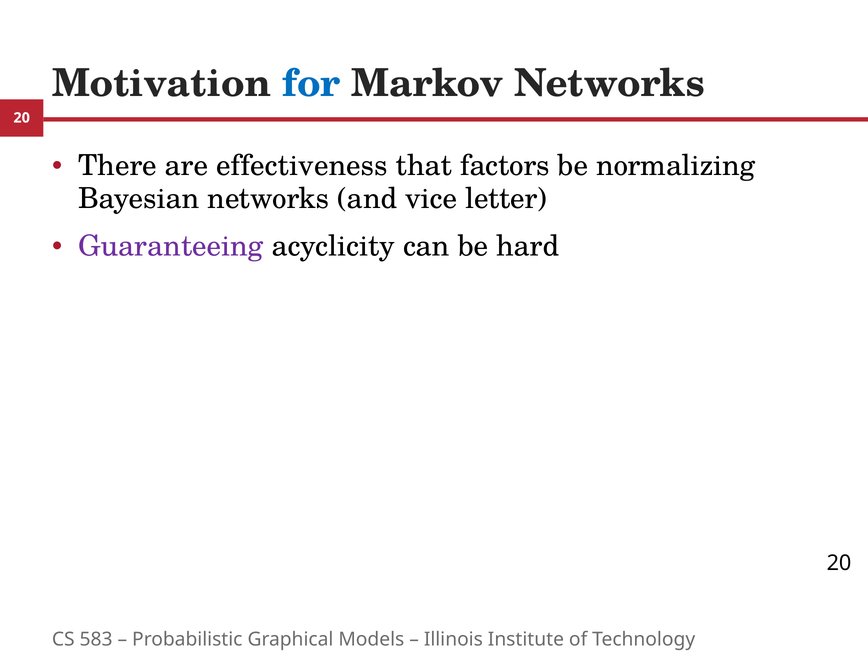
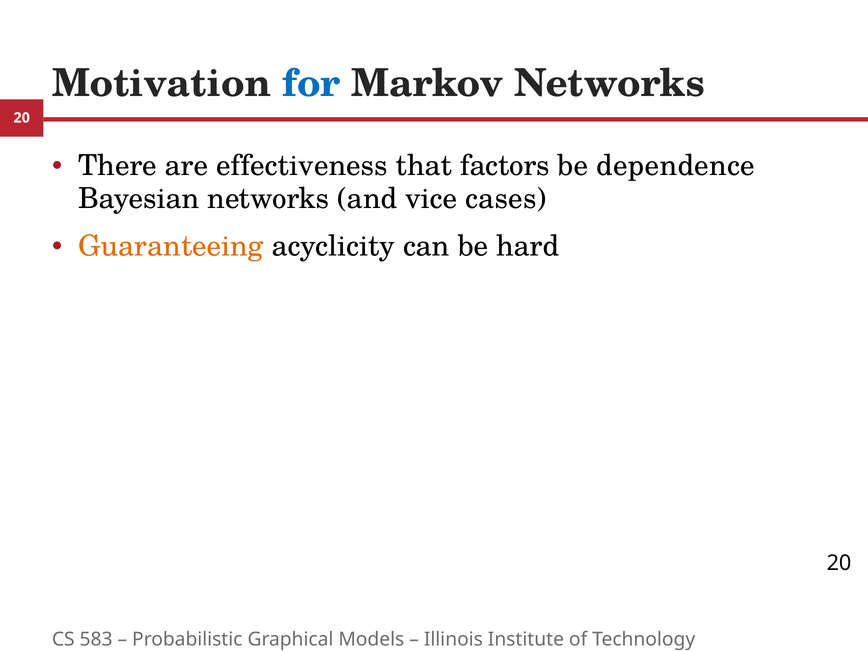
normalizing: normalizing -> dependence
letter: letter -> cases
Guaranteeing colour: purple -> orange
